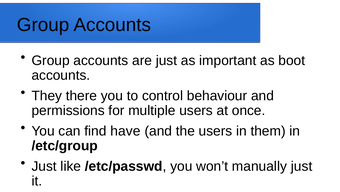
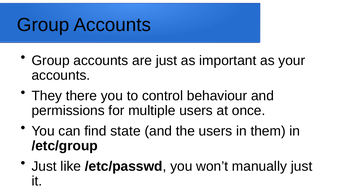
boot: boot -> your
have: have -> state
